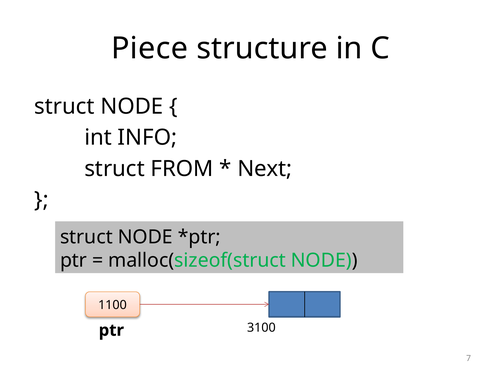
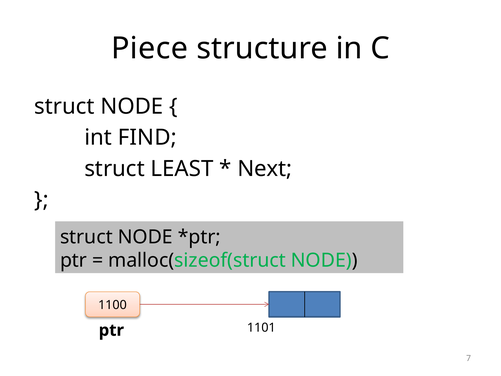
INFO: INFO -> FIND
FROM: FROM -> LEAST
3100: 3100 -> 1101
